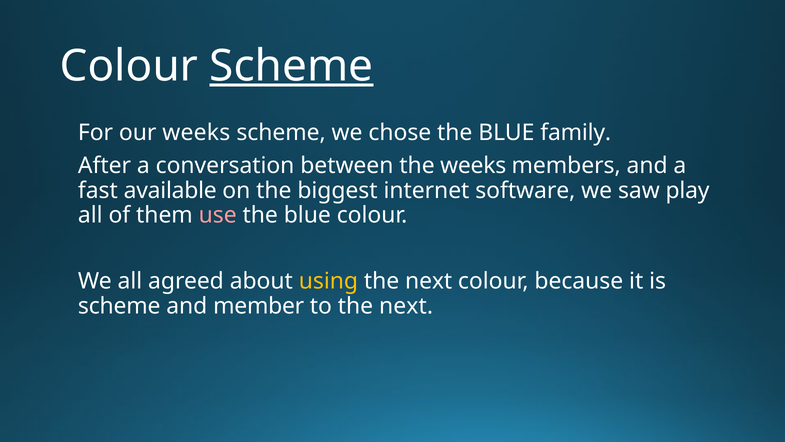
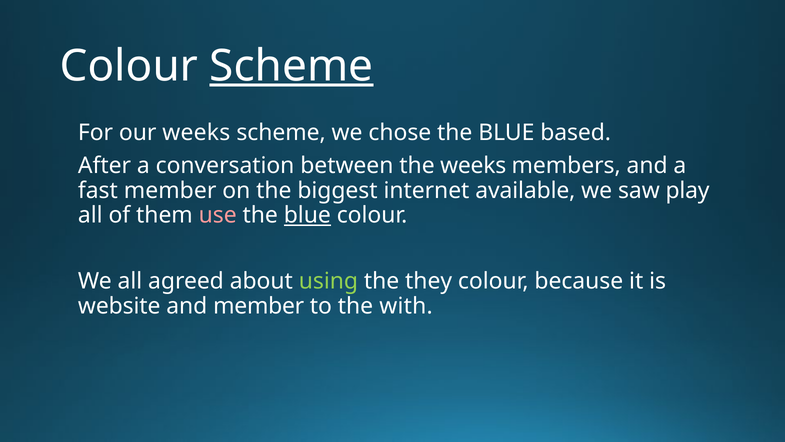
family: family -> based
fast available: available -> member
software: software -> available
blue at (307, 215) underline: none -> present
using colour: yellow -> light green
next at (429, 281): next -> they
scheme at (119, 306): scheme -> website
to the next: next -> with
